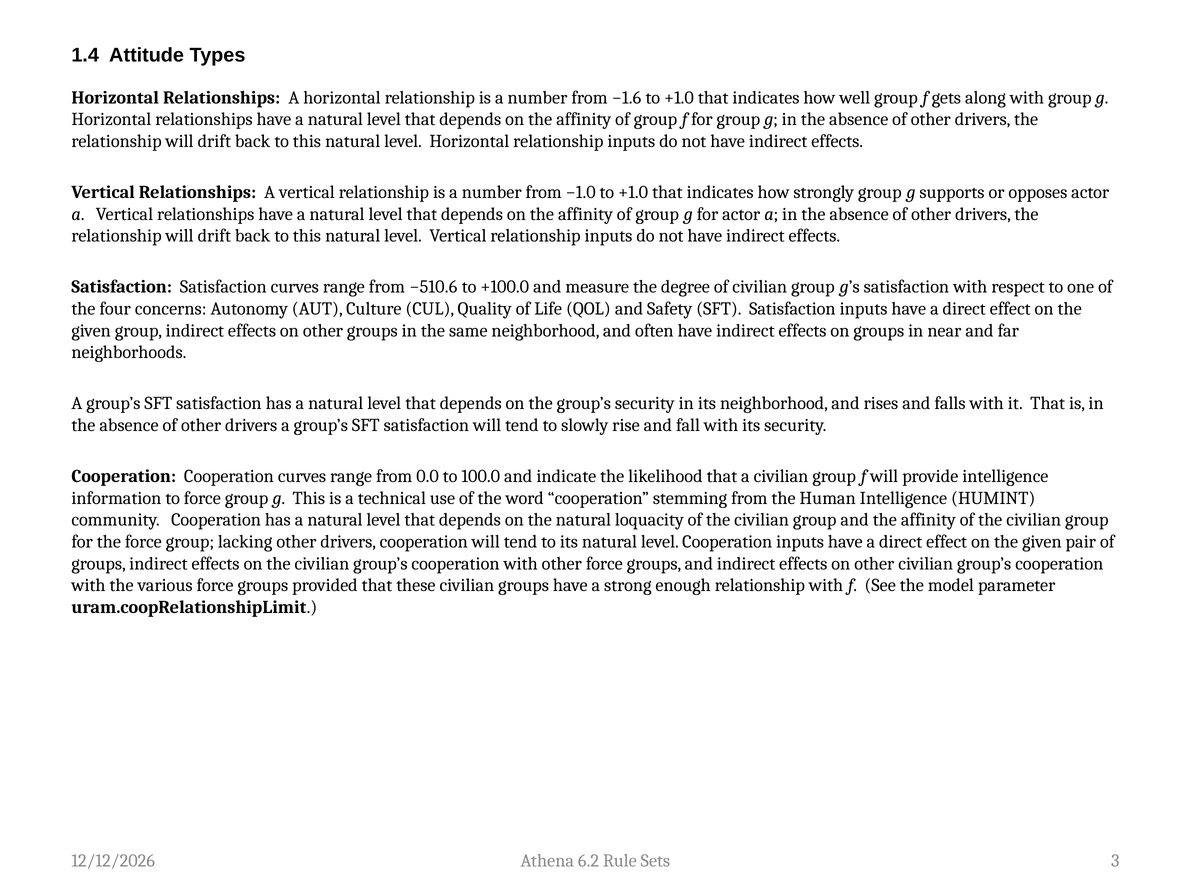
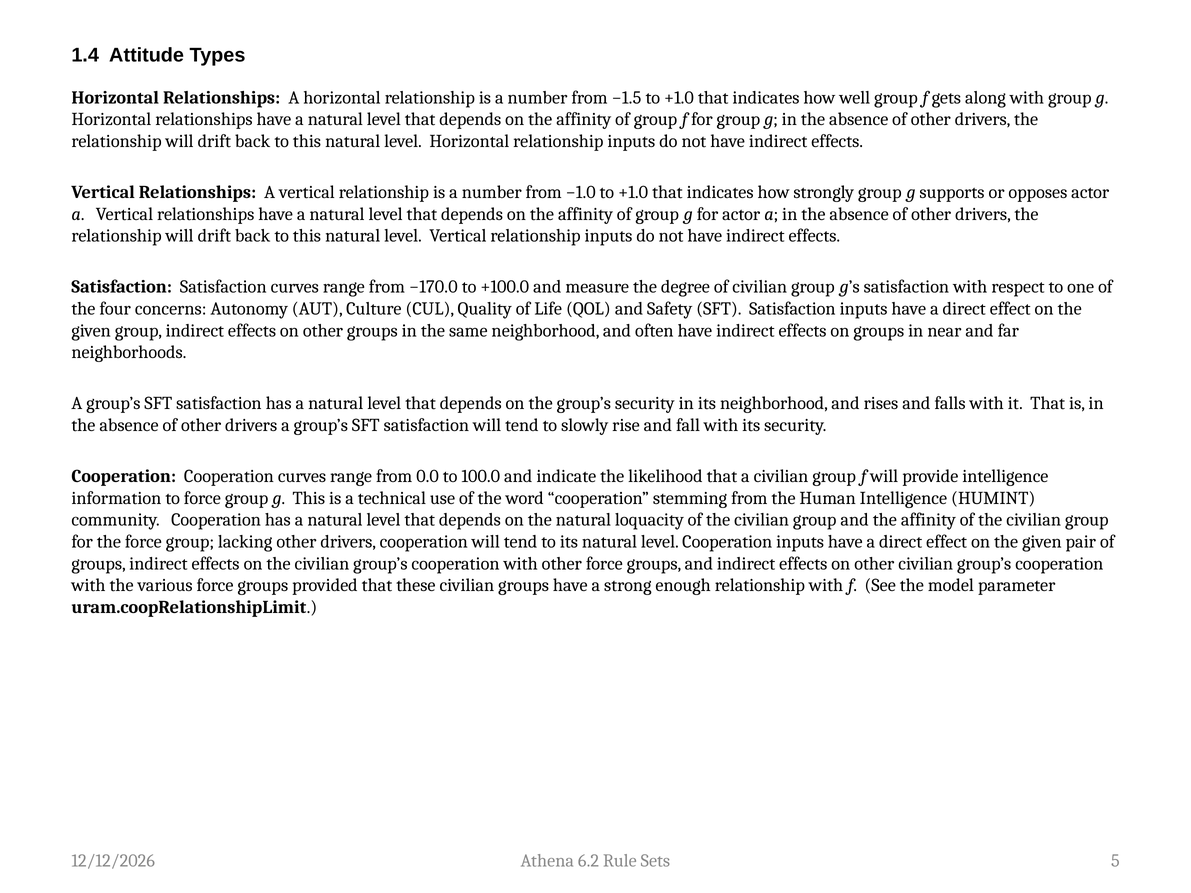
−1.6: −1.6 -> −1.5
−510.6: −510.6 -> −170.0
3: 3 -> 5
